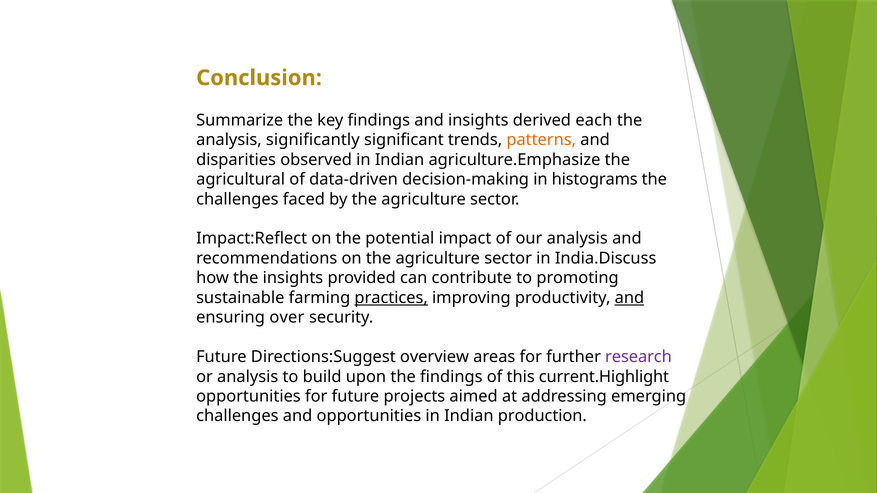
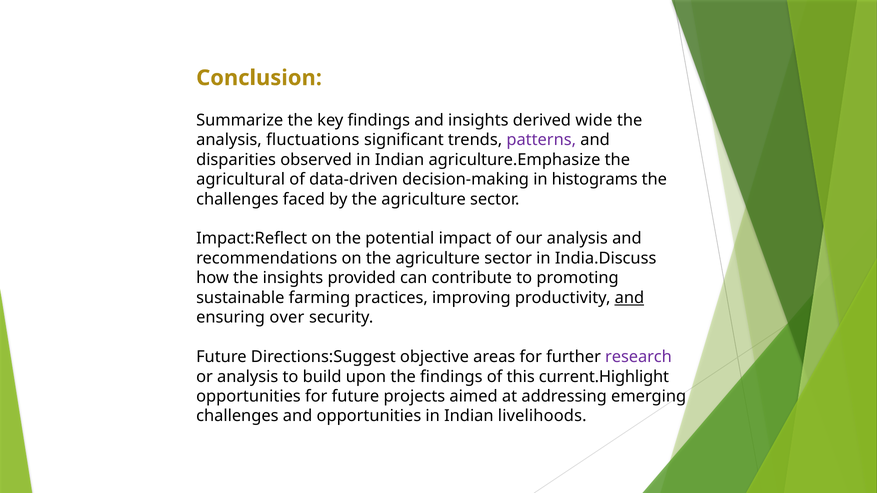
each: each -> wide
significantly: significantly -> fluctuations
patterns colour: orange -> purple
practices underline: present -> none
overview: overview -> objective
production: production -> livelihoods
